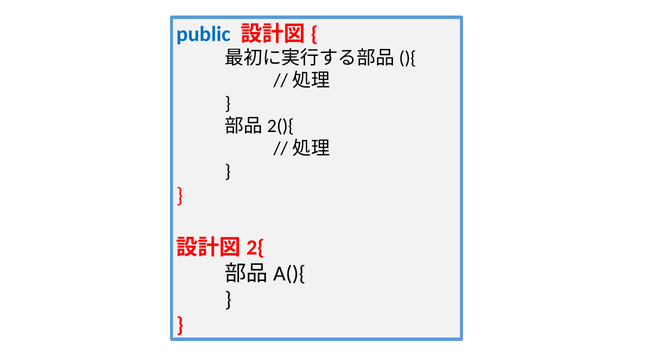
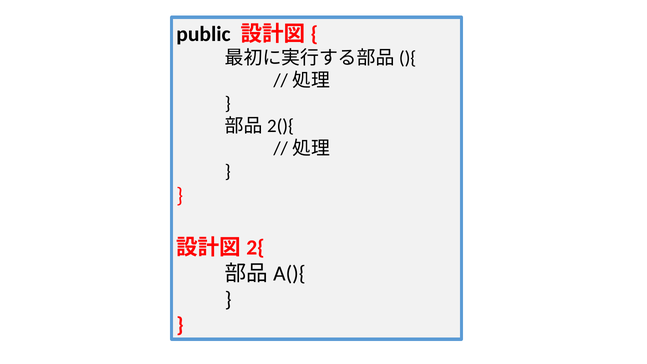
public colour: blue -> black
